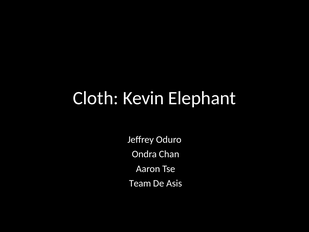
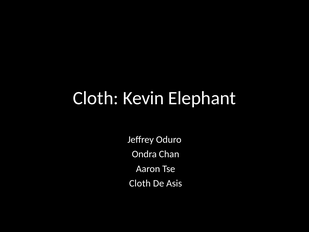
Team at (140, 183): Team -> Cloth
